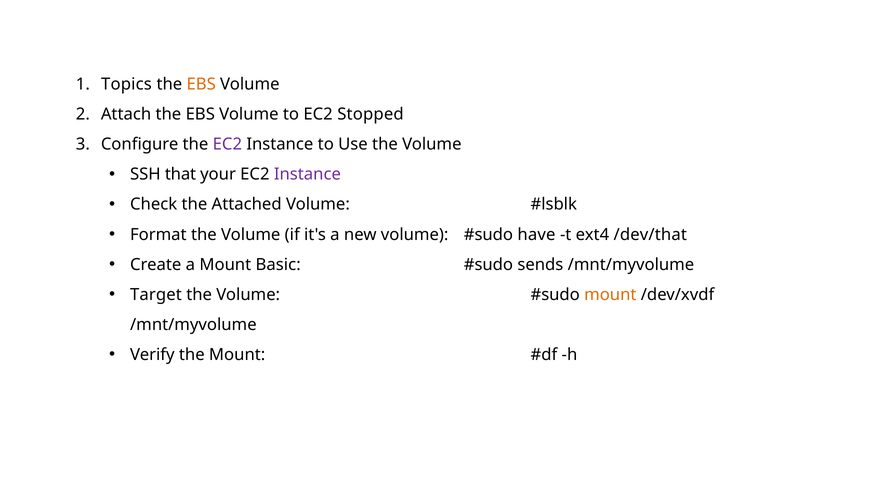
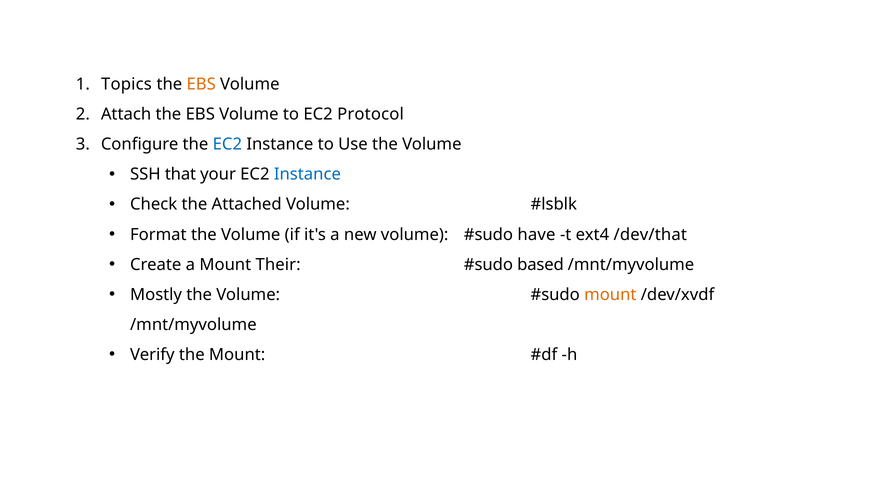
Stopped: Stopped -> Protocol
EC2 at (227, 144) colour: purple -> blue
Instance at (307, 174) colour: purple -> blue
Basic: Basic -> Their
sends: sends -> based
Target: Target -> Mostly
